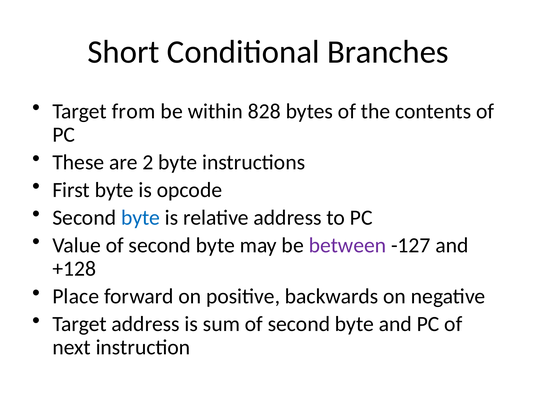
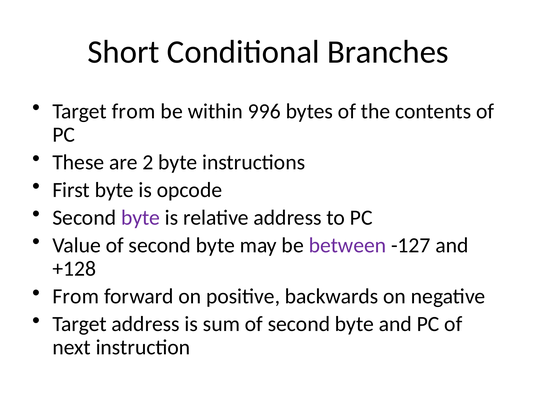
828: 828 -> 996
byte at (141, 217) colour: blue -> purple
Place at (76, 296): Place -> From
